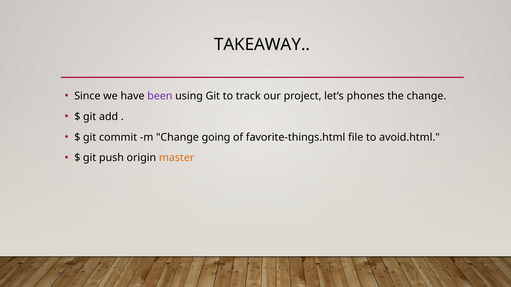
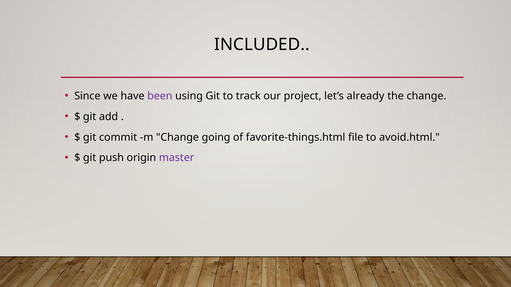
TAKEAWAY: TAKEAWAY -> INCLUDED
phones: phones -> already
master colour: orange -> purple
